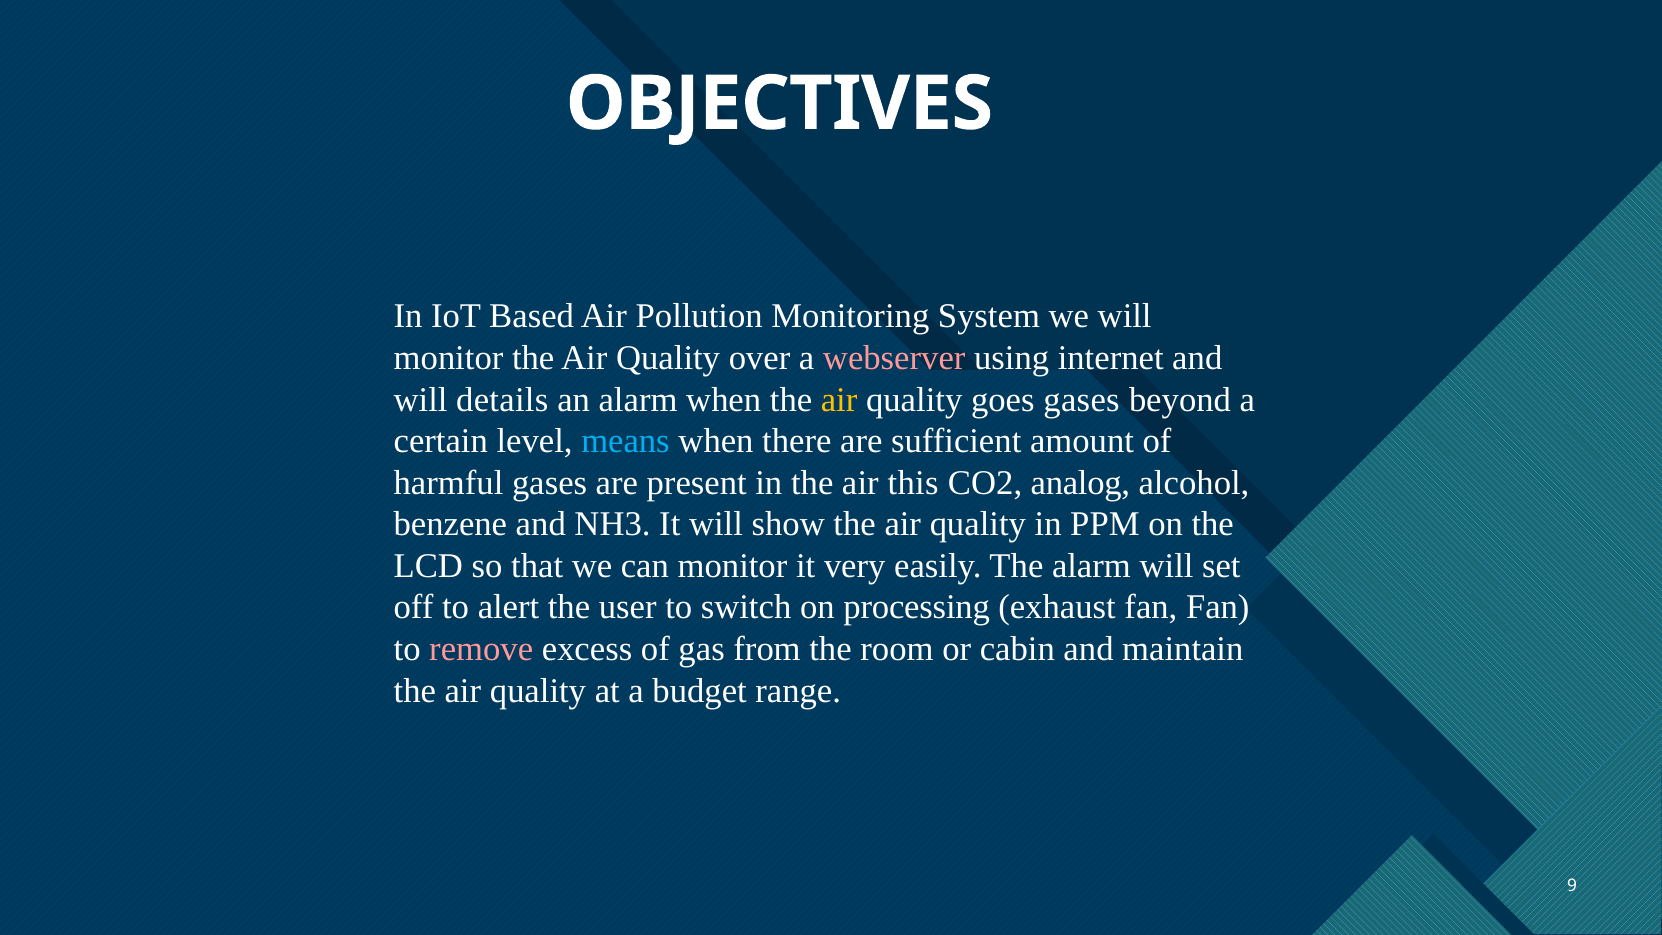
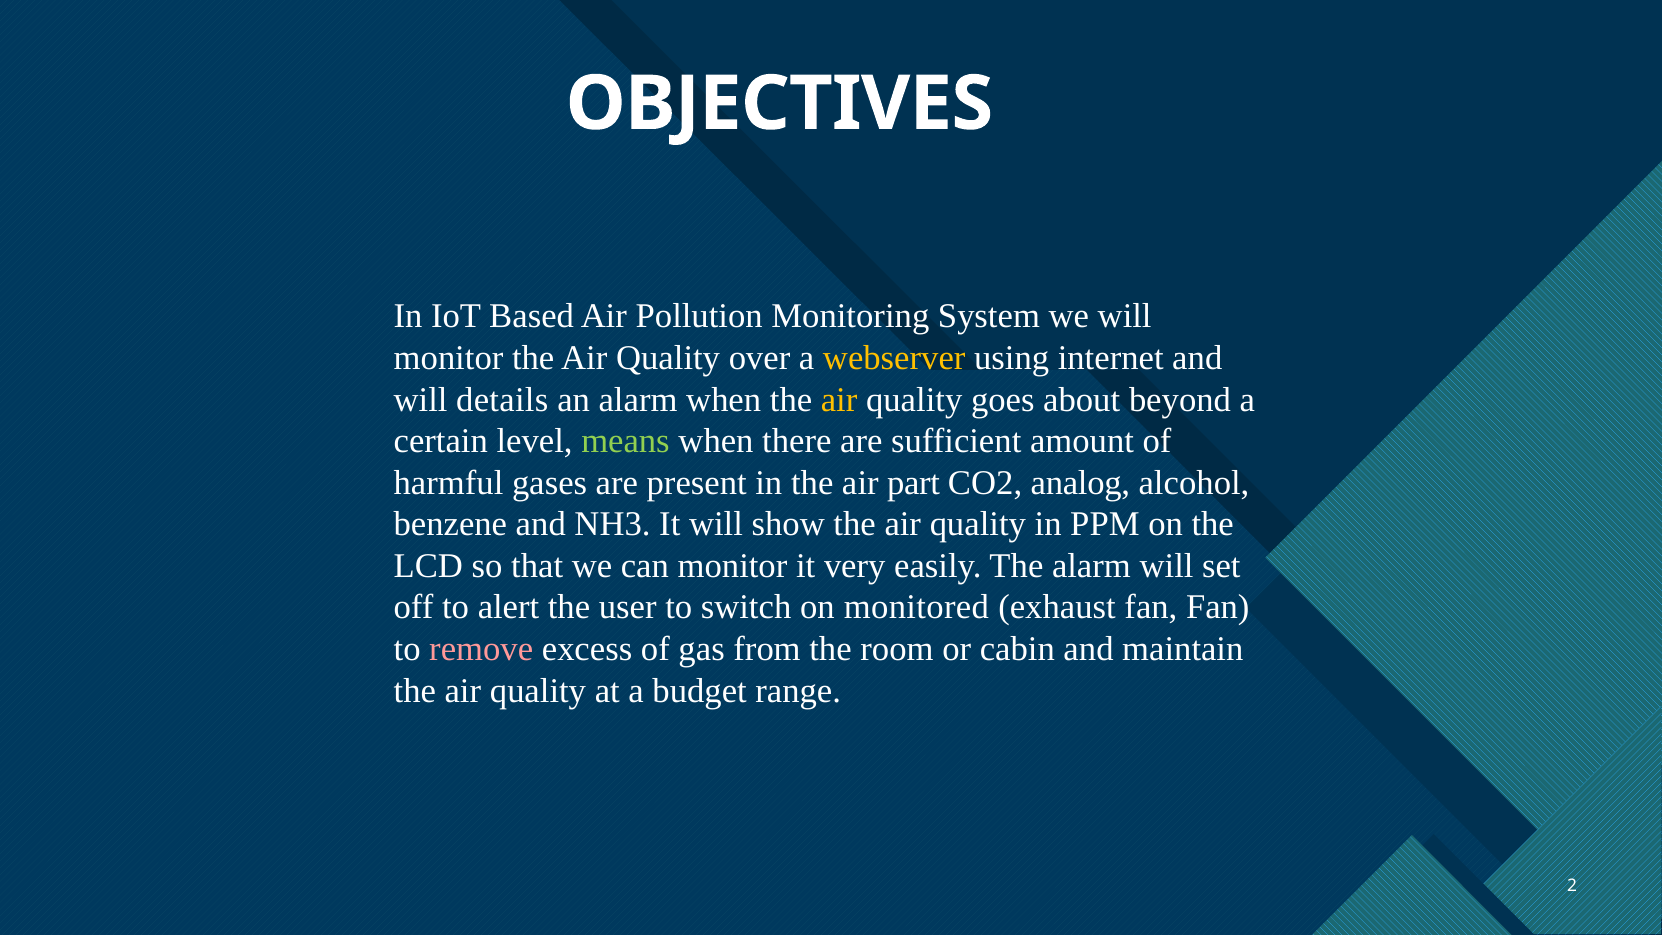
webserver colour: pink -> yellow
goes gases: gases -> about
means colour: light blue -> light green
this: this -> part
processing: processing -> monitored
9: 9 -> 2
